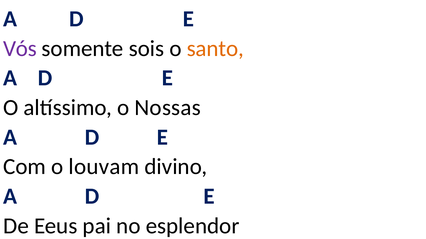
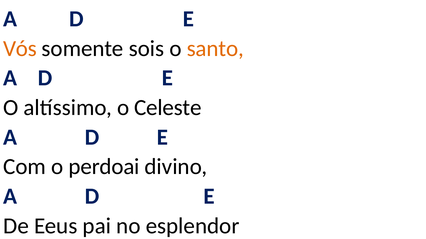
Vós colour: purple -> orange
Nossas: Nossas -> Celeste
louvam: louvam -> perdoai
